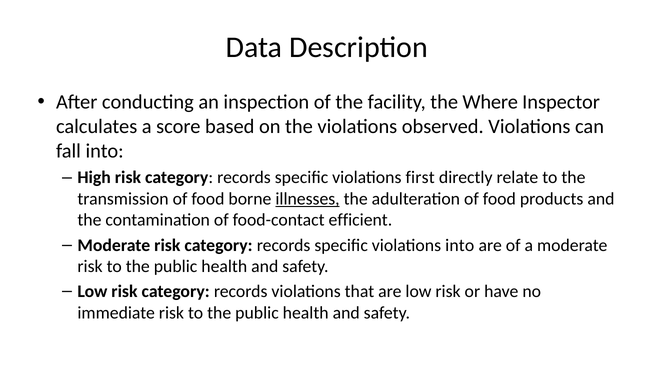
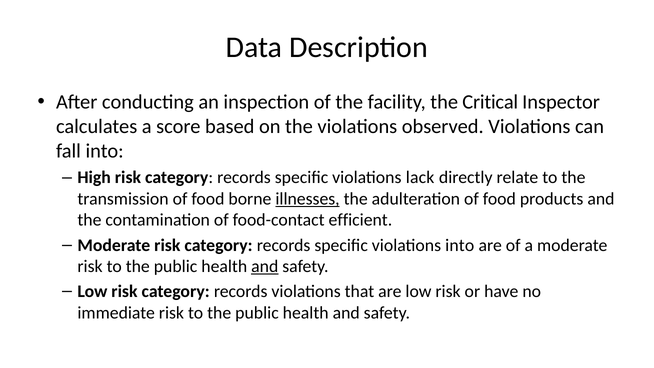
Where: Where -> Critical
first: first -> lack
and at (265, 266) underline: none -> present
